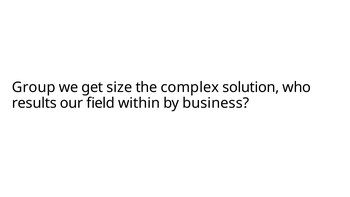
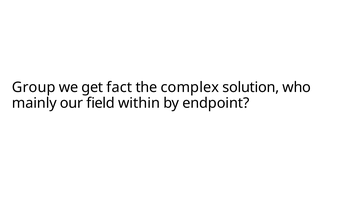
size: size -> fact
results: results -> mainly
business: business -> endpoint
